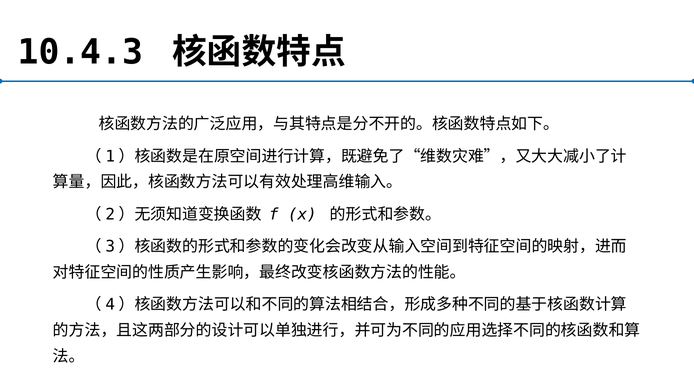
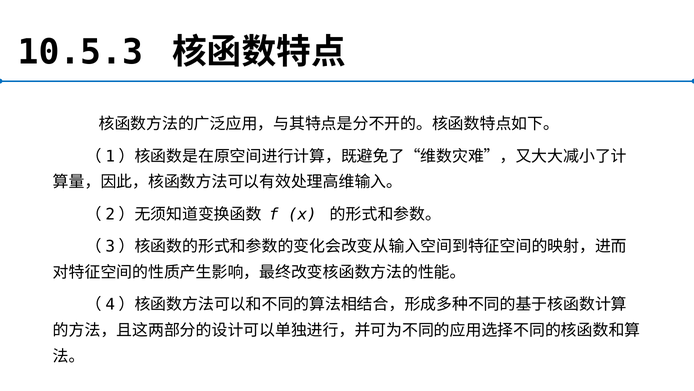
10.4.3: 10.4.3 -> 10.5.3
